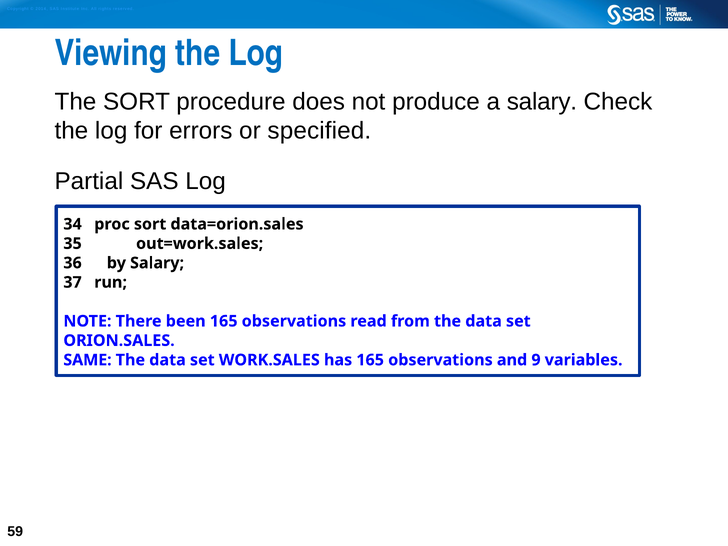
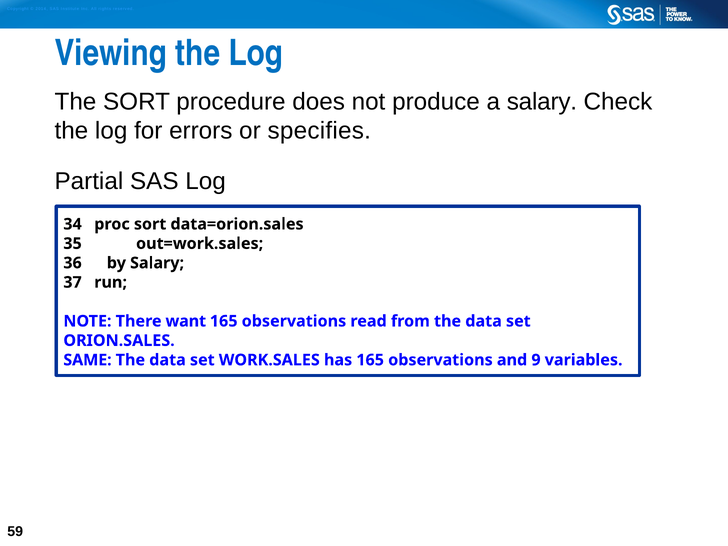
specified: specified -> specifies
been: been -> want
